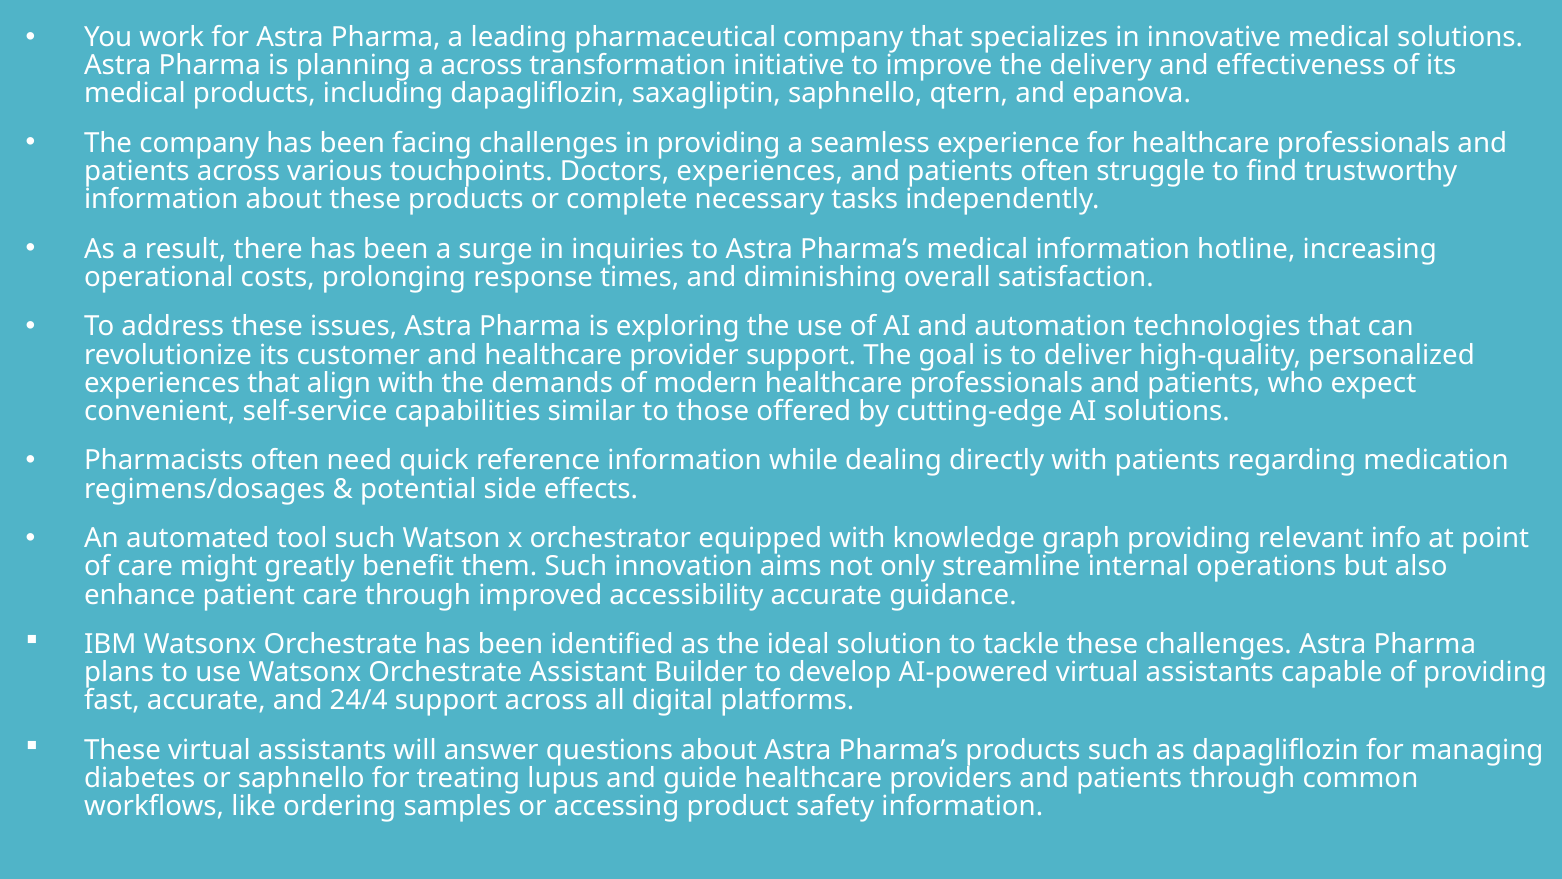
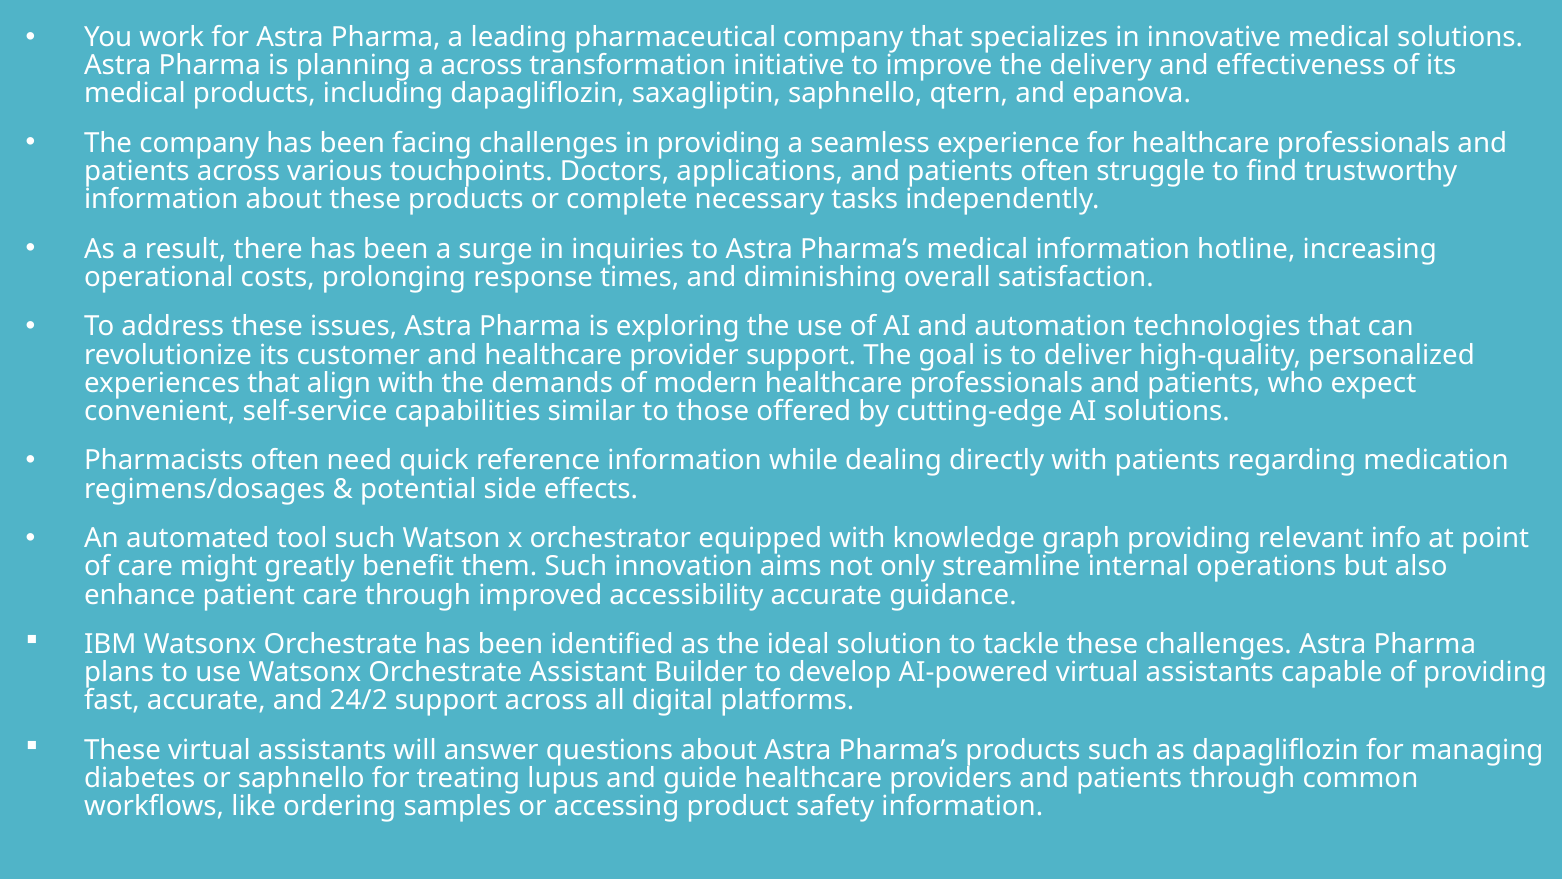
Doctors experiences: experiences -> applications
24/4: 24/4 -> 24/2
